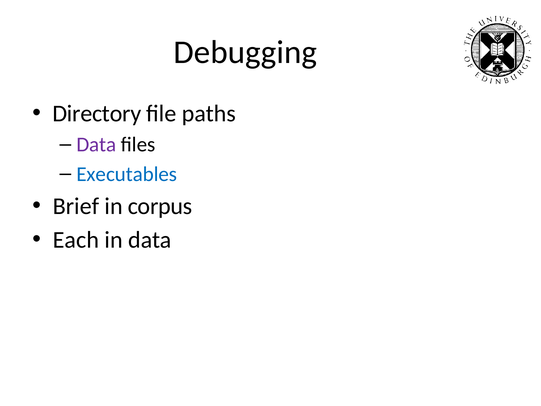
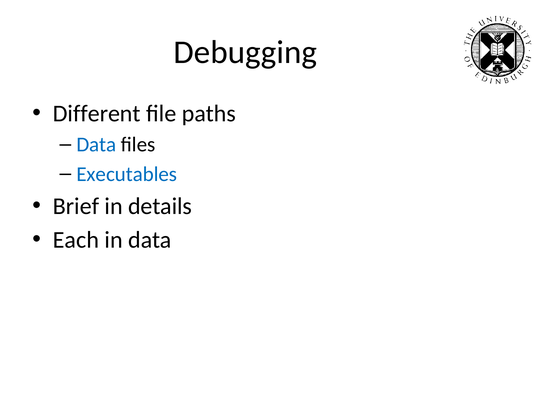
Directory: Directory -> Different
Data at (96, 145) colour: purple -> blue
corpus: corpus -> details
